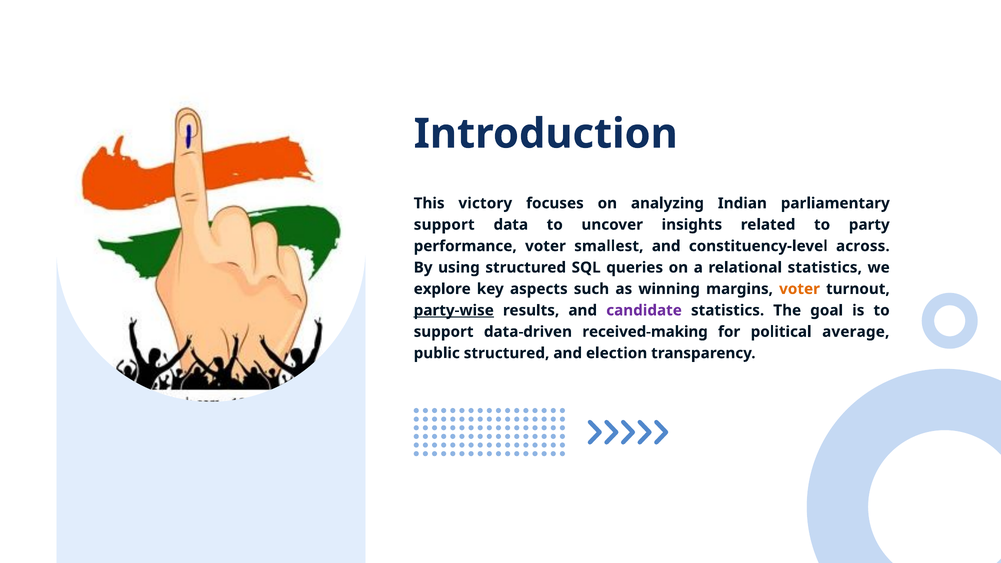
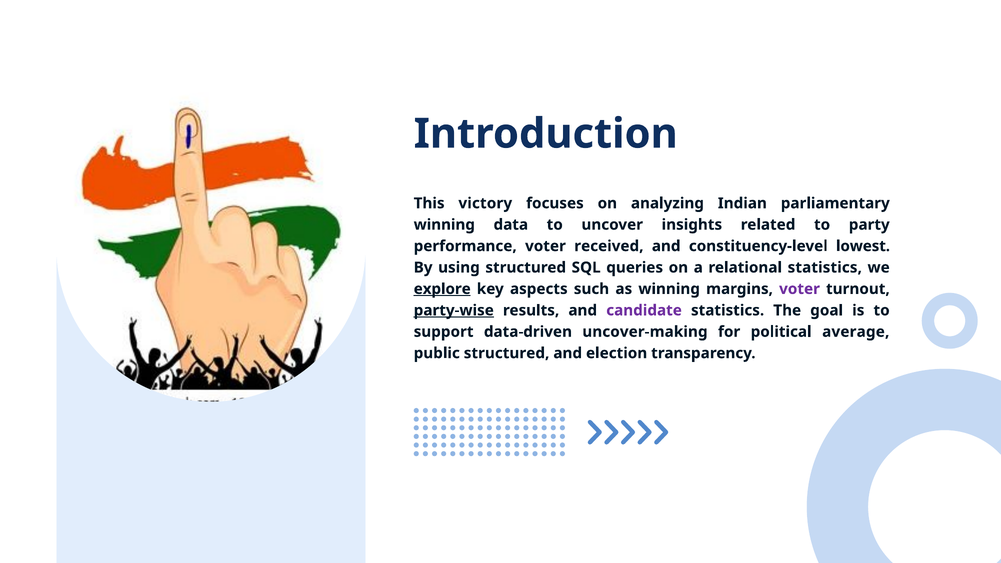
support at (444, 225): support -> winning
smallest: smallest -> received
across: across -> lowest
explore underline: none -> present
voter at (800, 289) colour: orange -> purple
received-making: received-making -> uncover-making
